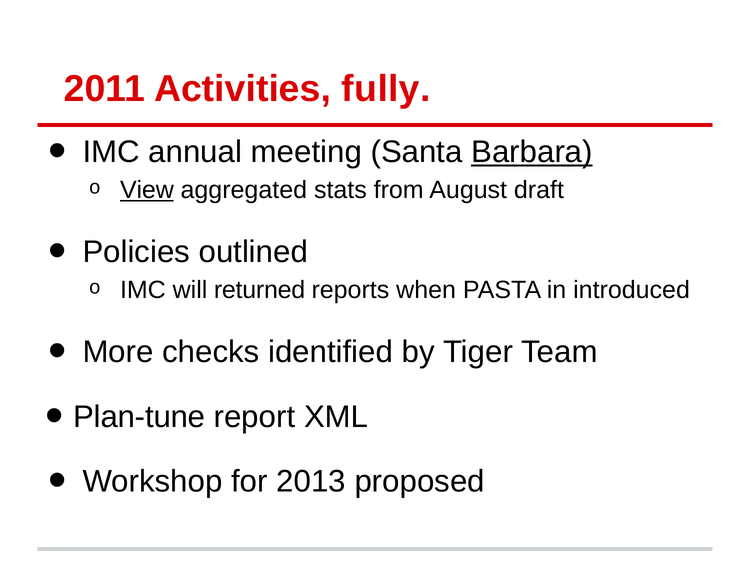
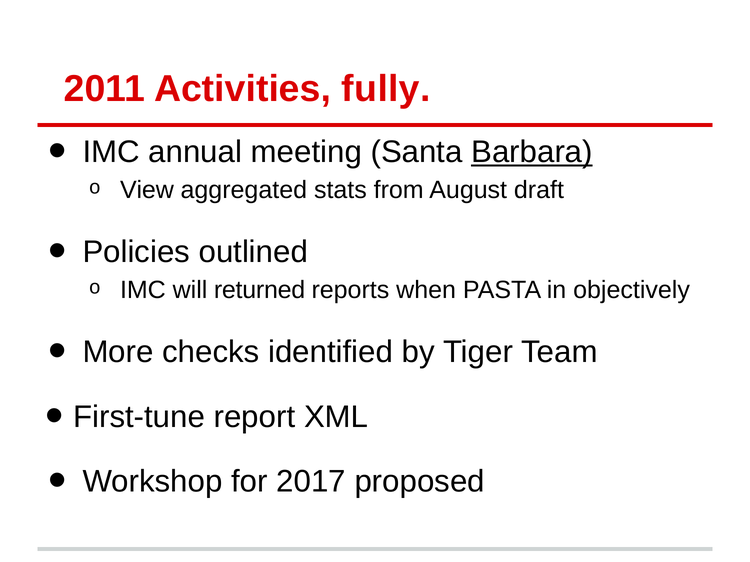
View underline: present -> none
introduced: introduced -> objectively
Plan-tune: Plan-tune -> First-tune
2013: 2013 -> 2017
